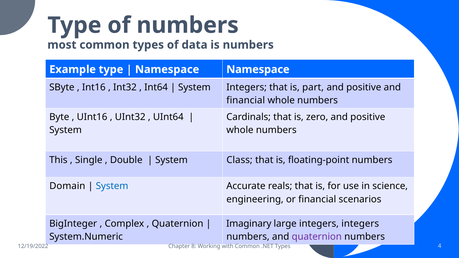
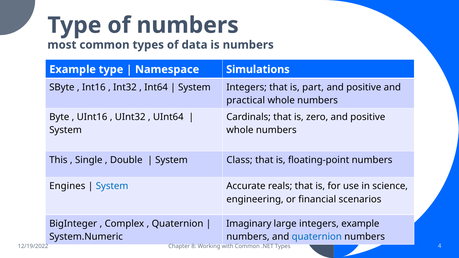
Namespace Namespace: Namespace -> Simulations
financial at (246, 100): financial -> practical
Domain: Domain -> Engines
integers integers: integers -> example
quaternion at (317, 237) colour: purple -> blue
